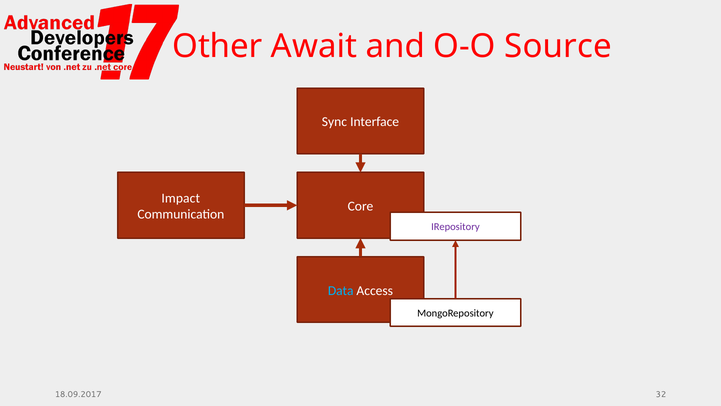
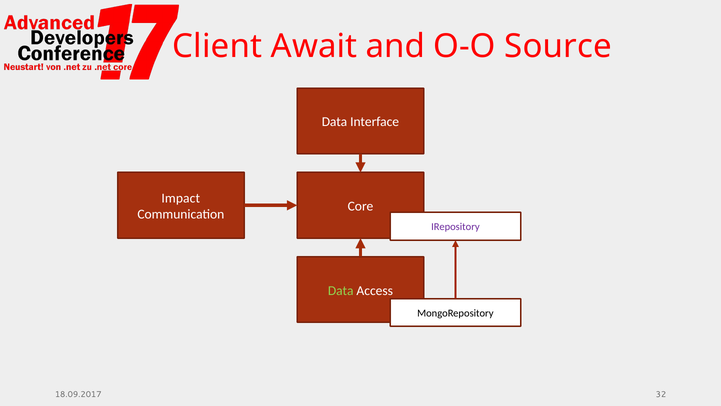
Other: Other -> Client
Sync at (334, 122): Sync -> Data
Data at (341, 290) colour: light blue -> light green
